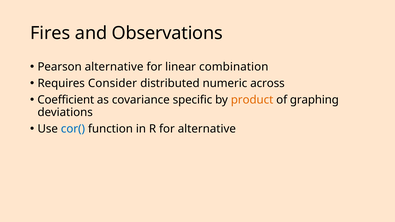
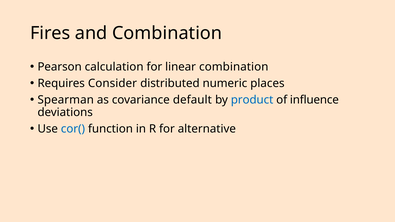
and Observations: Observations -> Combination
Pearson alternative: alternative -> calculation
across: across -> places
Coefficient: Coefficient -> Spearman
specific: specific -> default
product colour: orange -> blue
graphing: graphing -> influence
